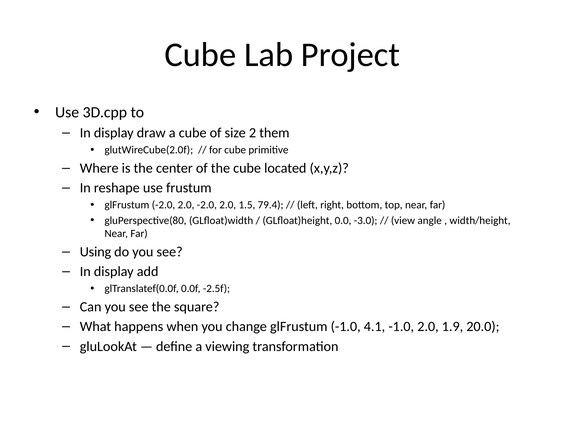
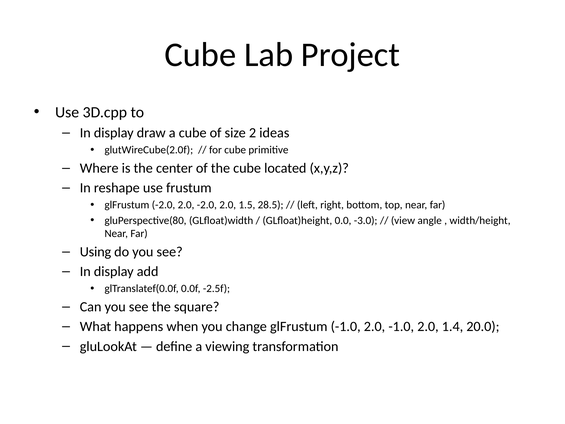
them: them -> ideas
79.4: 79.4 -> 28.5
glFrustum -1.0 4.1: 4.1 -> 2.0
1.9: 1.9 -> 1.4
